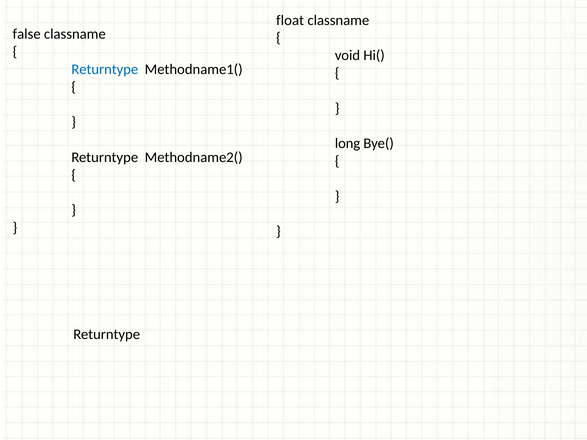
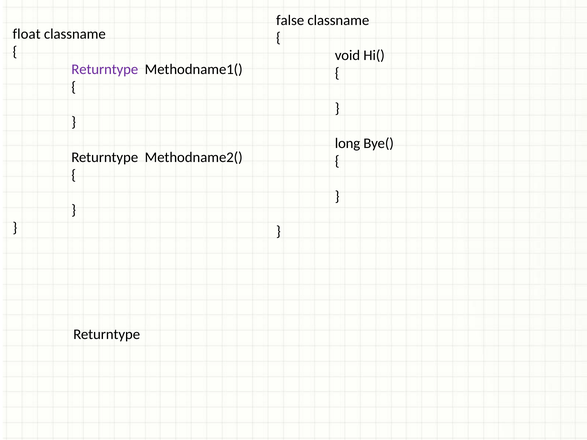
float: float -> false
false: false -> float
Returntype at (105, 69) colour: blue -> purple
